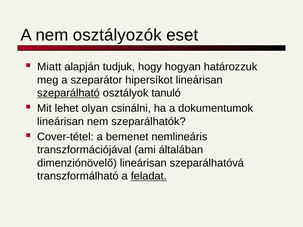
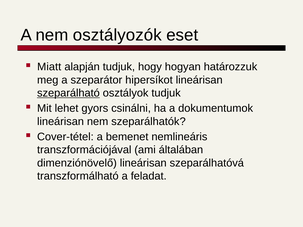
osztályok tanuló: tanuló -> tudjuk
olyan: olyan -> gyors
feladat underline: present -> none
